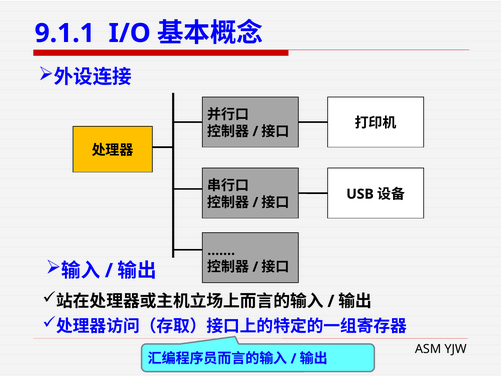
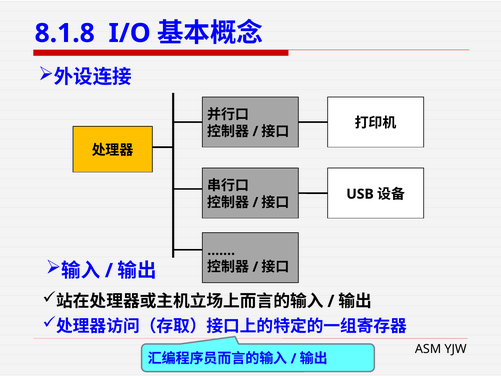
9.1.1: 9.1.1 -> 8.1.8
